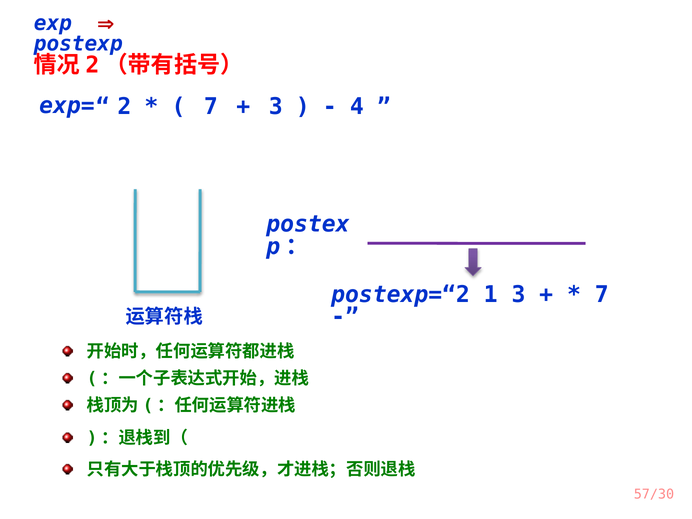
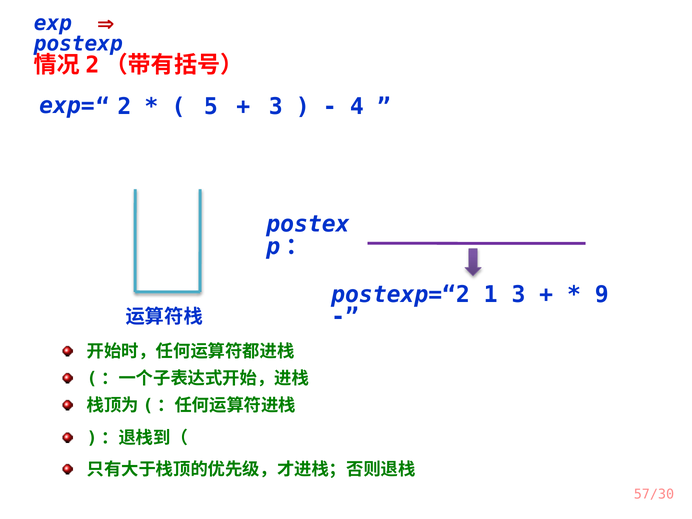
7 at (211, 106): 7 -> 5
7 at (602, 295): 7 -> 9
